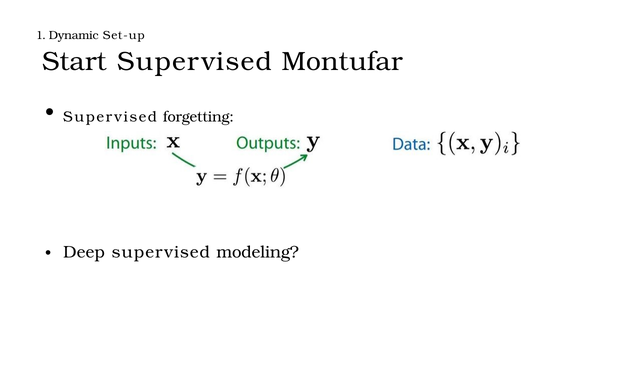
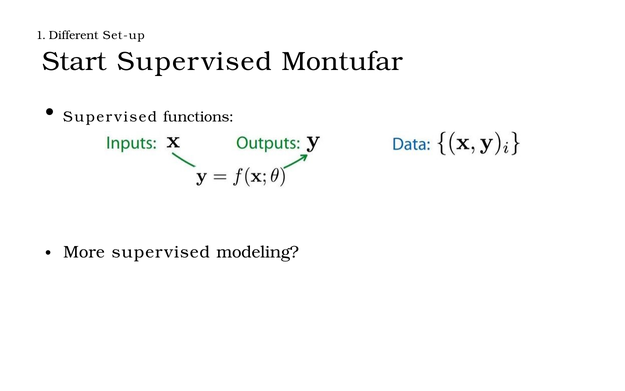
Dynamic: Dynamic -> Different
forgetting: forgetting -> functions
Deep: Deep -> More
